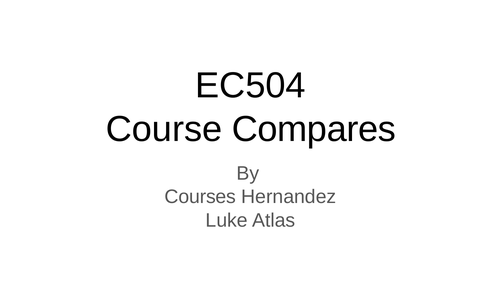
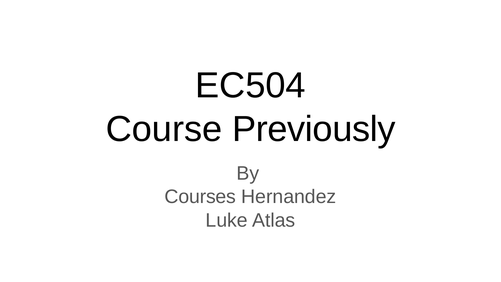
Compares: Compares -> Previously
